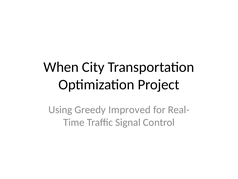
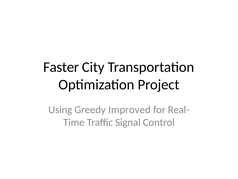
When: When -> Faster
